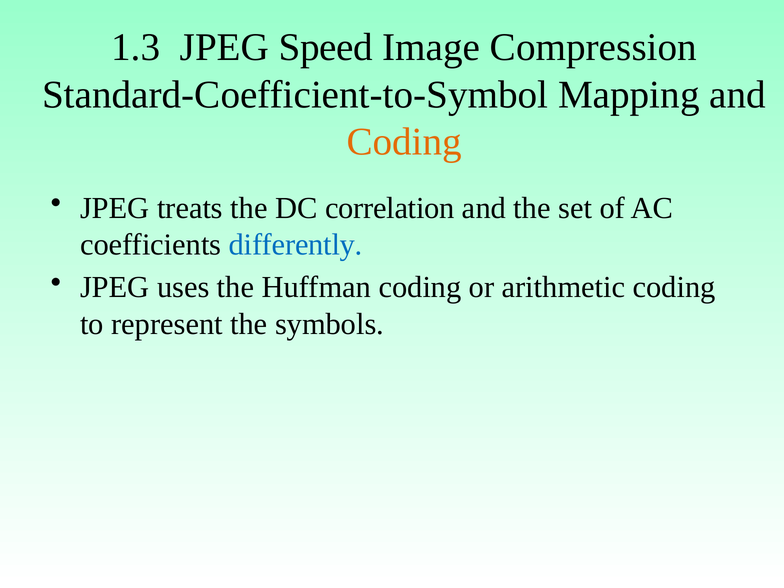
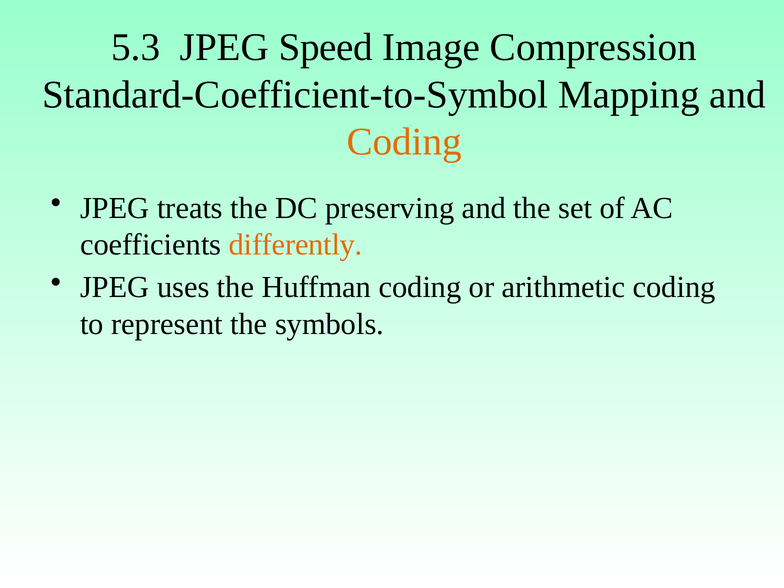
1.3: 1.3 -> 5.3
correlation: correlation -> preserving
differently colour: blue -> orange
